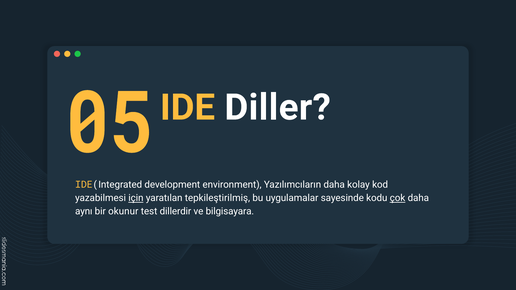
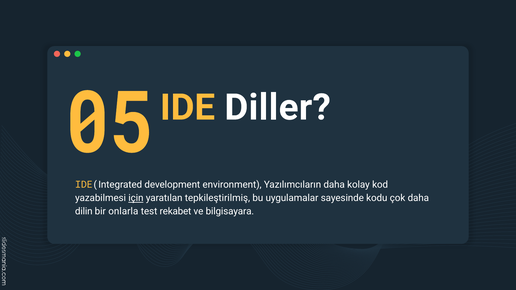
çok underline: present -> none
aynı: aynı -> dilin
okunur: okunur -> onlarla
dillerdir: dillerdir -> rekabet
